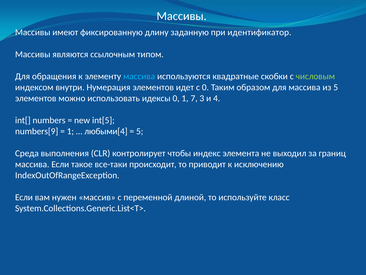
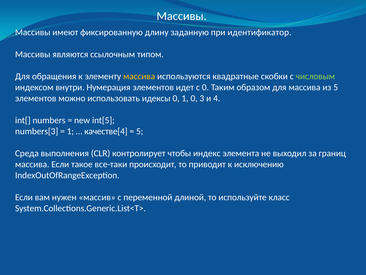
массива at (139, 76) colour: light blue -> yellow
1 7: 7 -> 0
numbers[9: numbers[9 -> numbers[3
любыми[4: любыми[4 -> качестве[4
